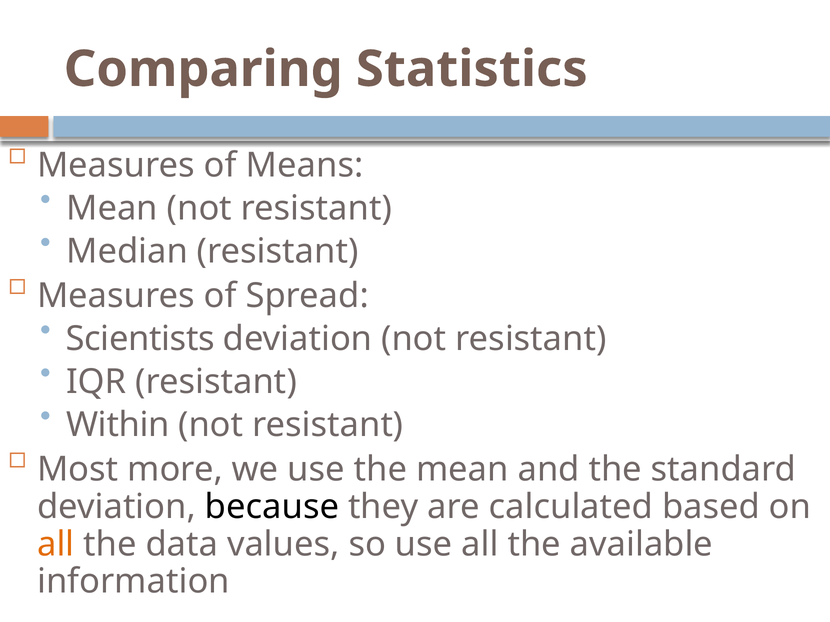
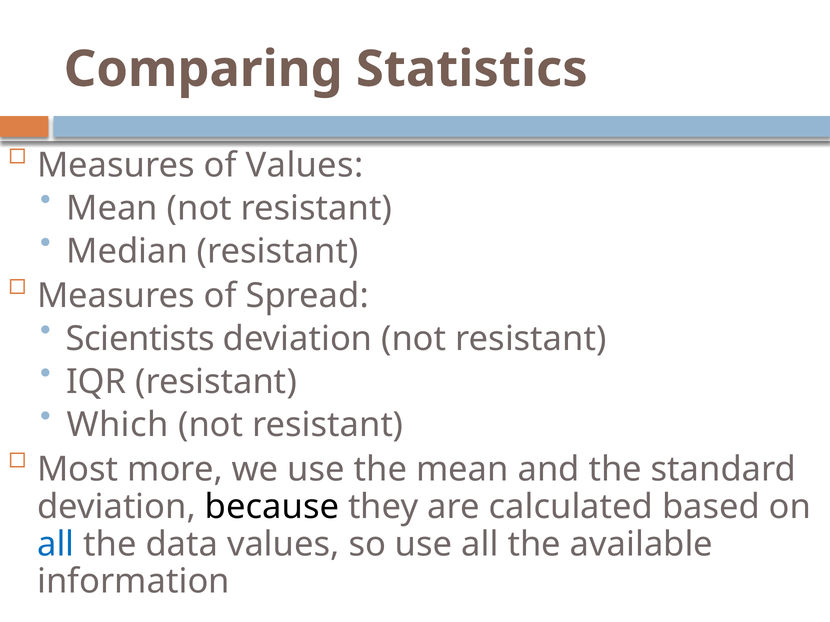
of Means: Means -> Values
Within: Within -> Which
all at (56, 545) colour: orange -> blue
